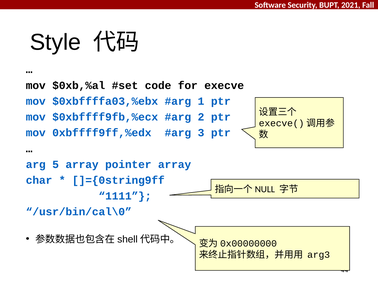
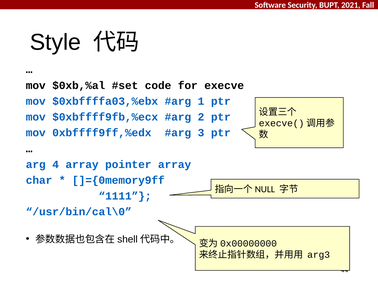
5: 5 -> 4
]={0string9ff: ]={0string9ff -> ]={0memory9ff
